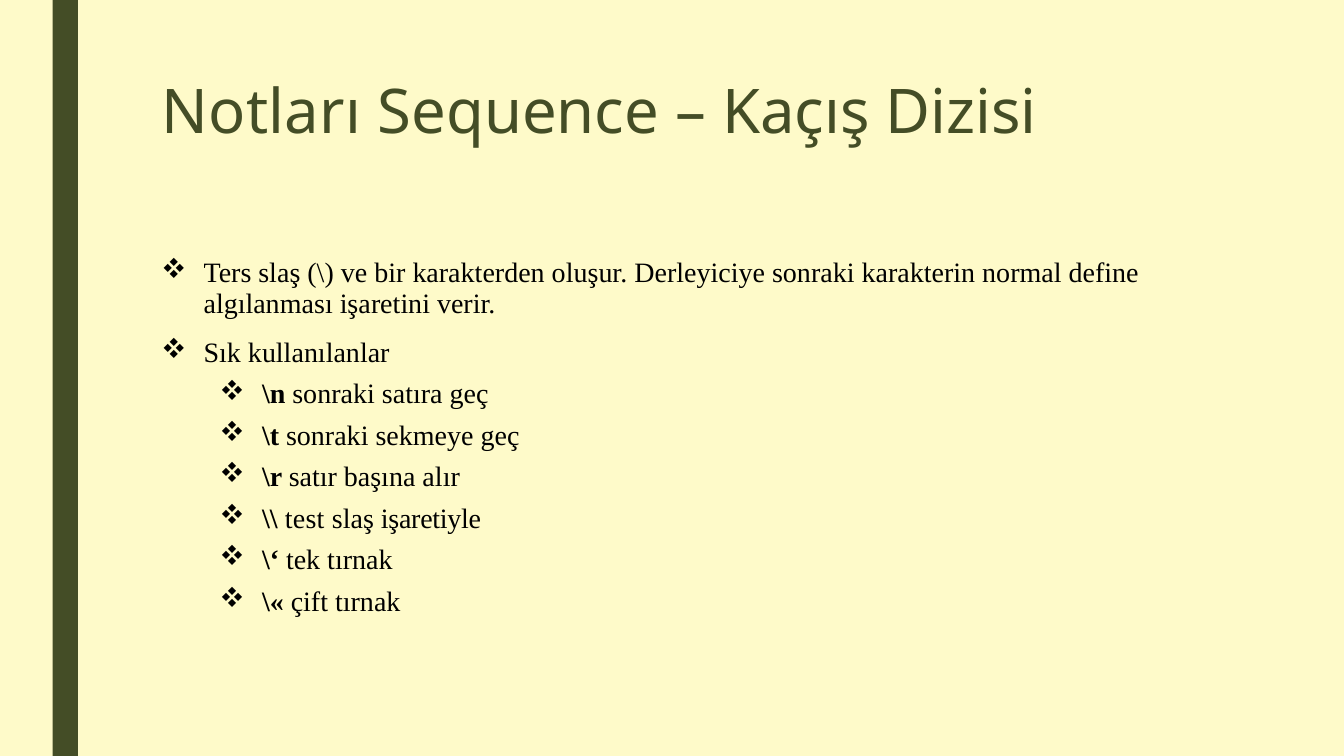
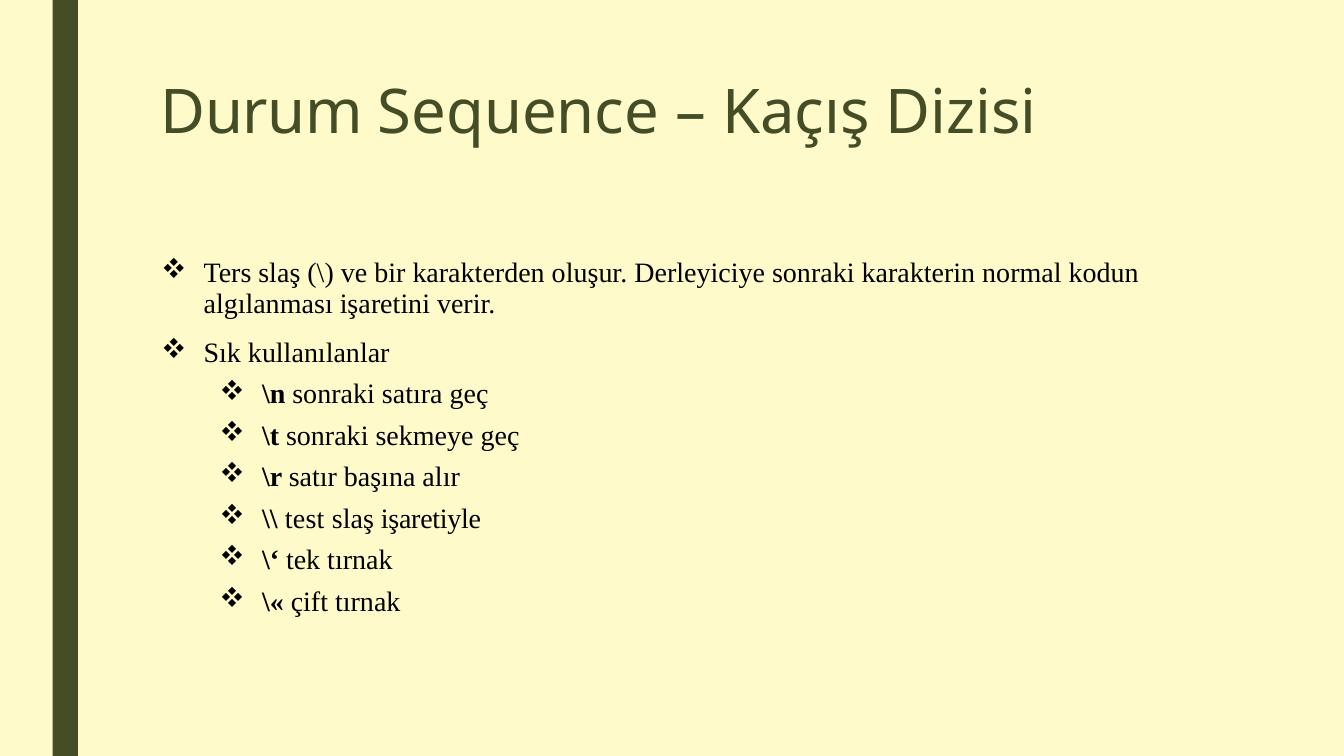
Notları: Notları -> Durum
define: define -> kodun
